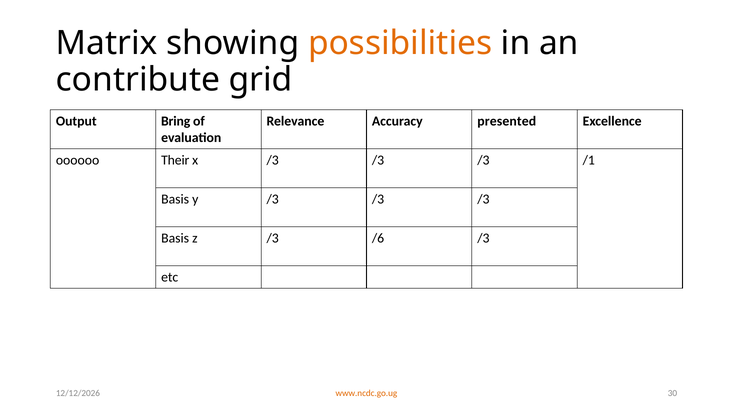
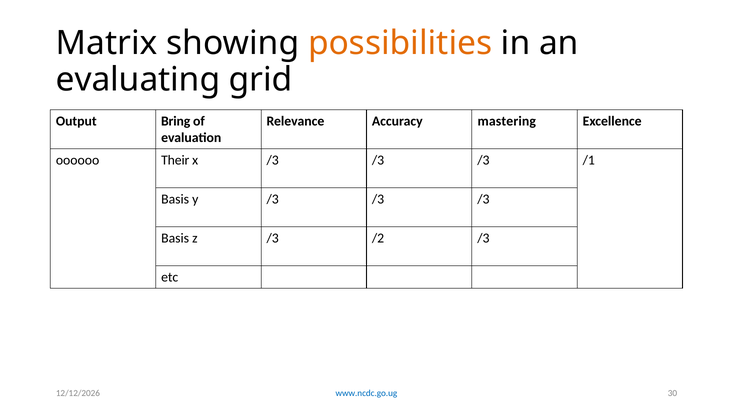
contribute: contribute -> evaluating
presented: presented -> mastering
/6: /6 -> /2
www.ncdc.go.ug colour: orange -> blue
